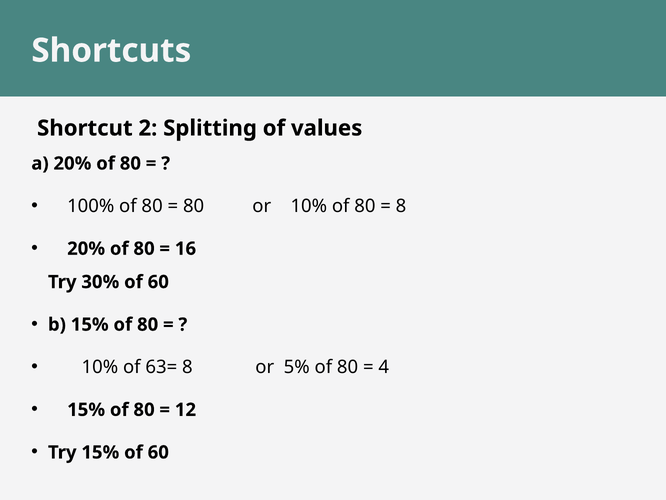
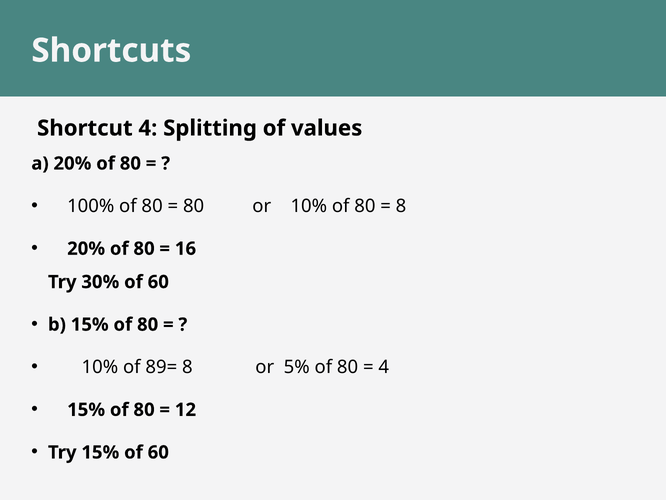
Shortcut 2: 2 -> 4
63=: 63= -> 89=
